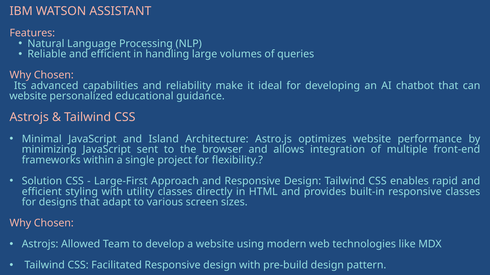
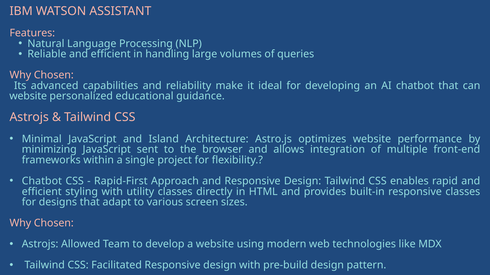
Solution at (42, 181): Solution -> Chatbot
Large-First: Large-First -> Rapid-First
